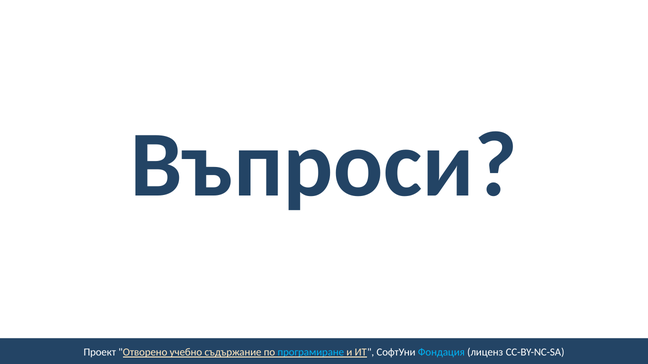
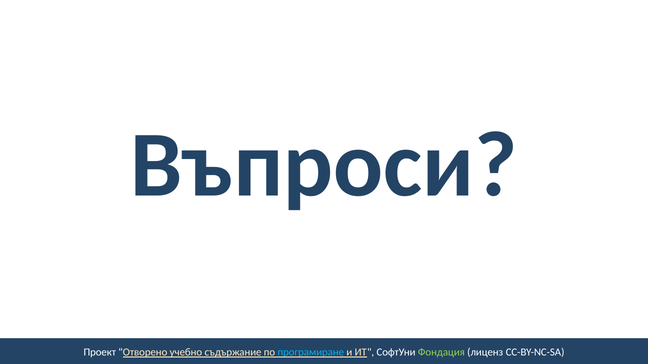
Фондация colour: light blue -> light green
